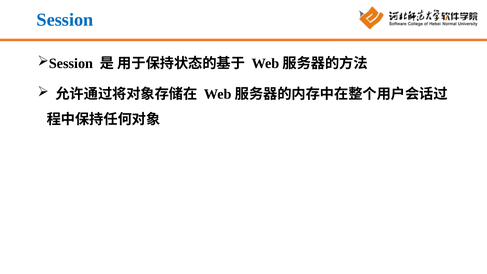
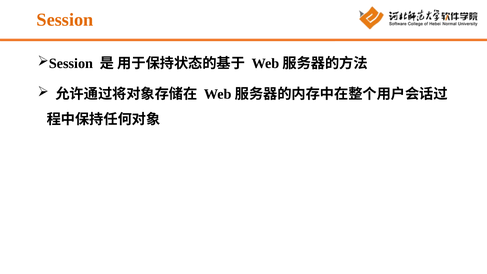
Session colour: blue -> orange
